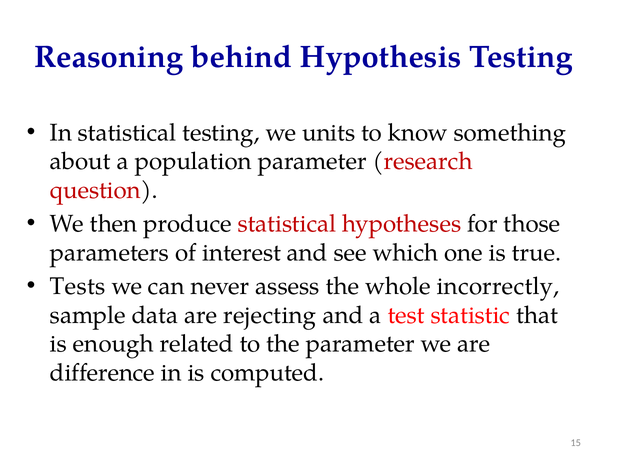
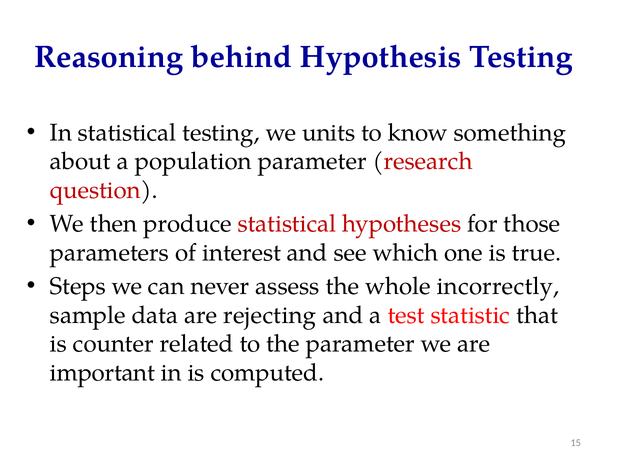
Tests: Tests -> Steps
enough: enough -> counter
difference: difference -> important
